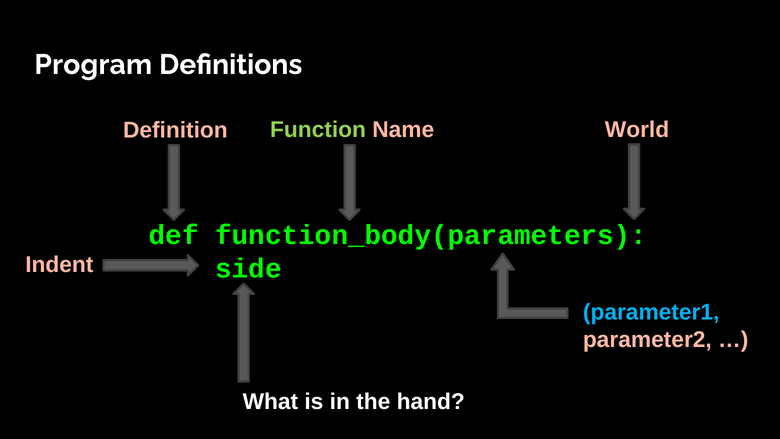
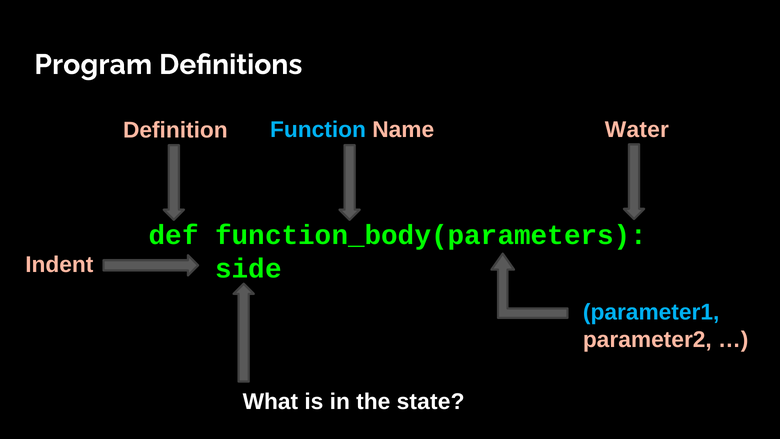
Function colour: light green -> light blue
World: World -> Water
hand: hand -> state
